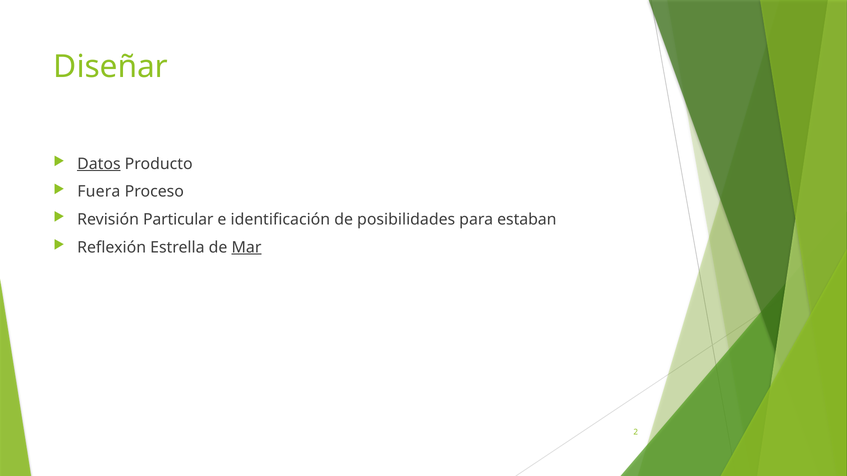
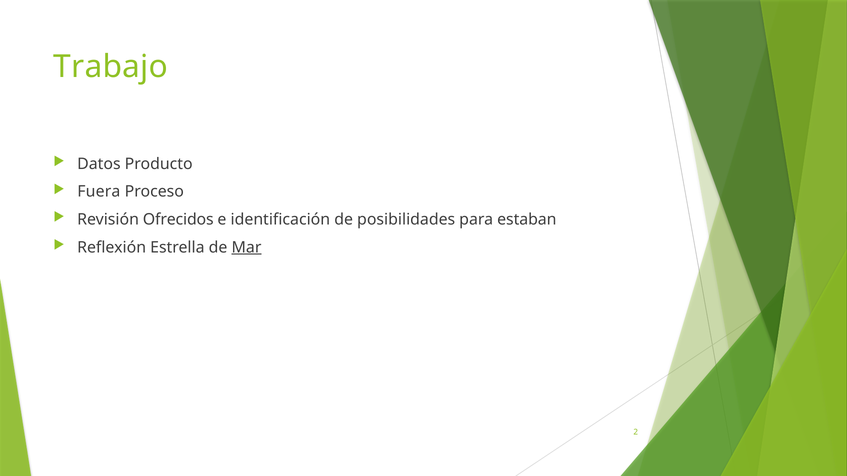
Diseñar: Diseñar -> Trabajo
Datos underline: present -> none
Particular: Particular -> Ofrecidos
